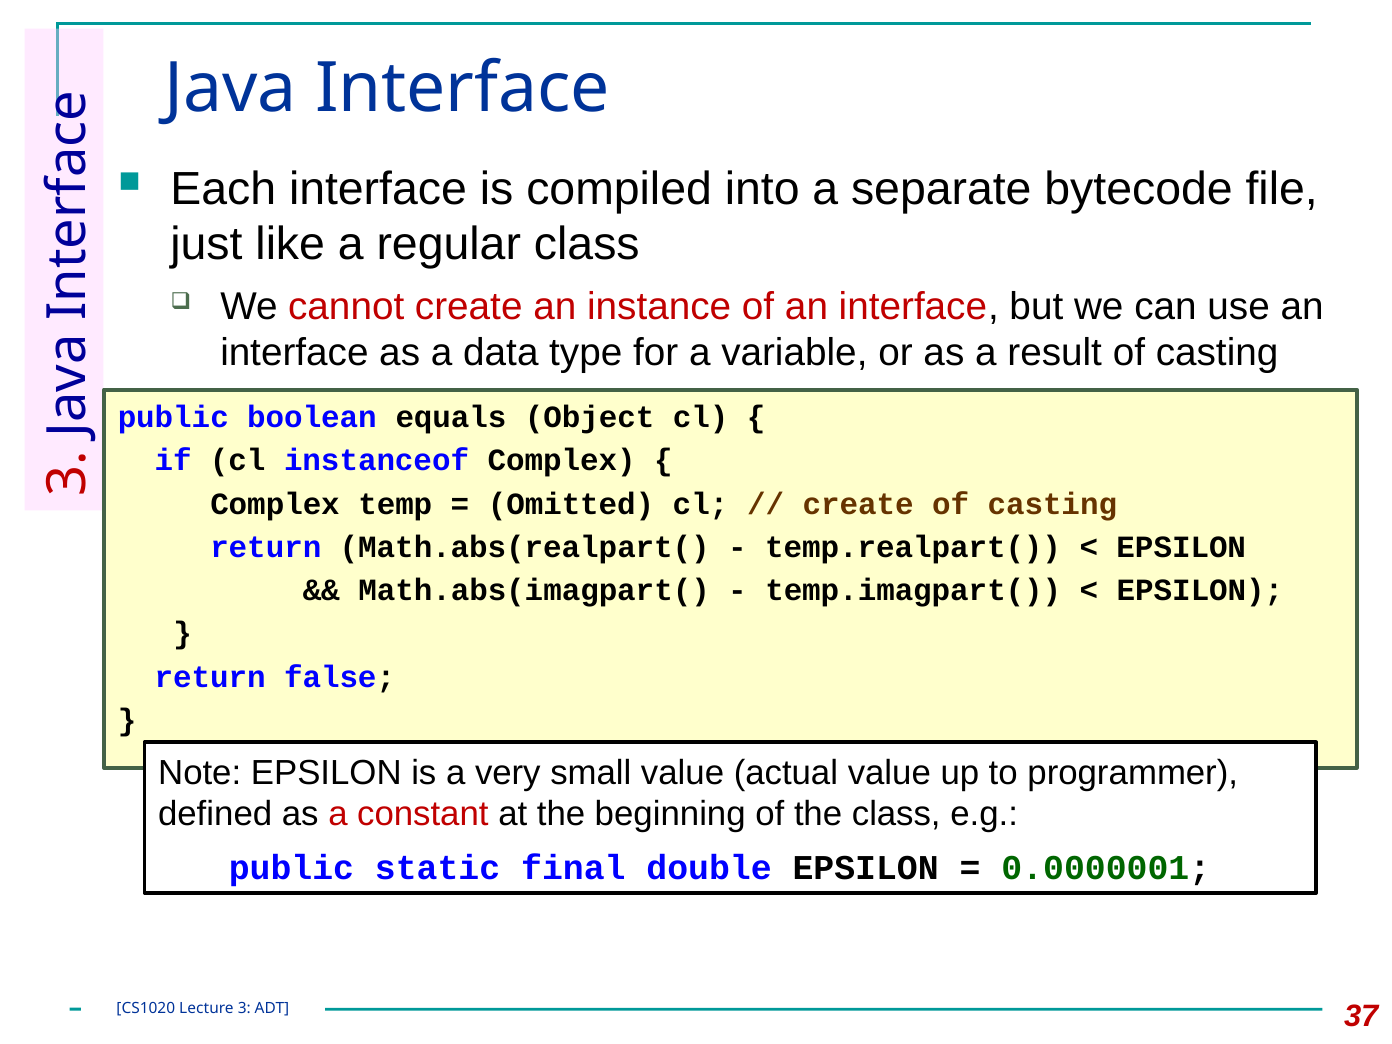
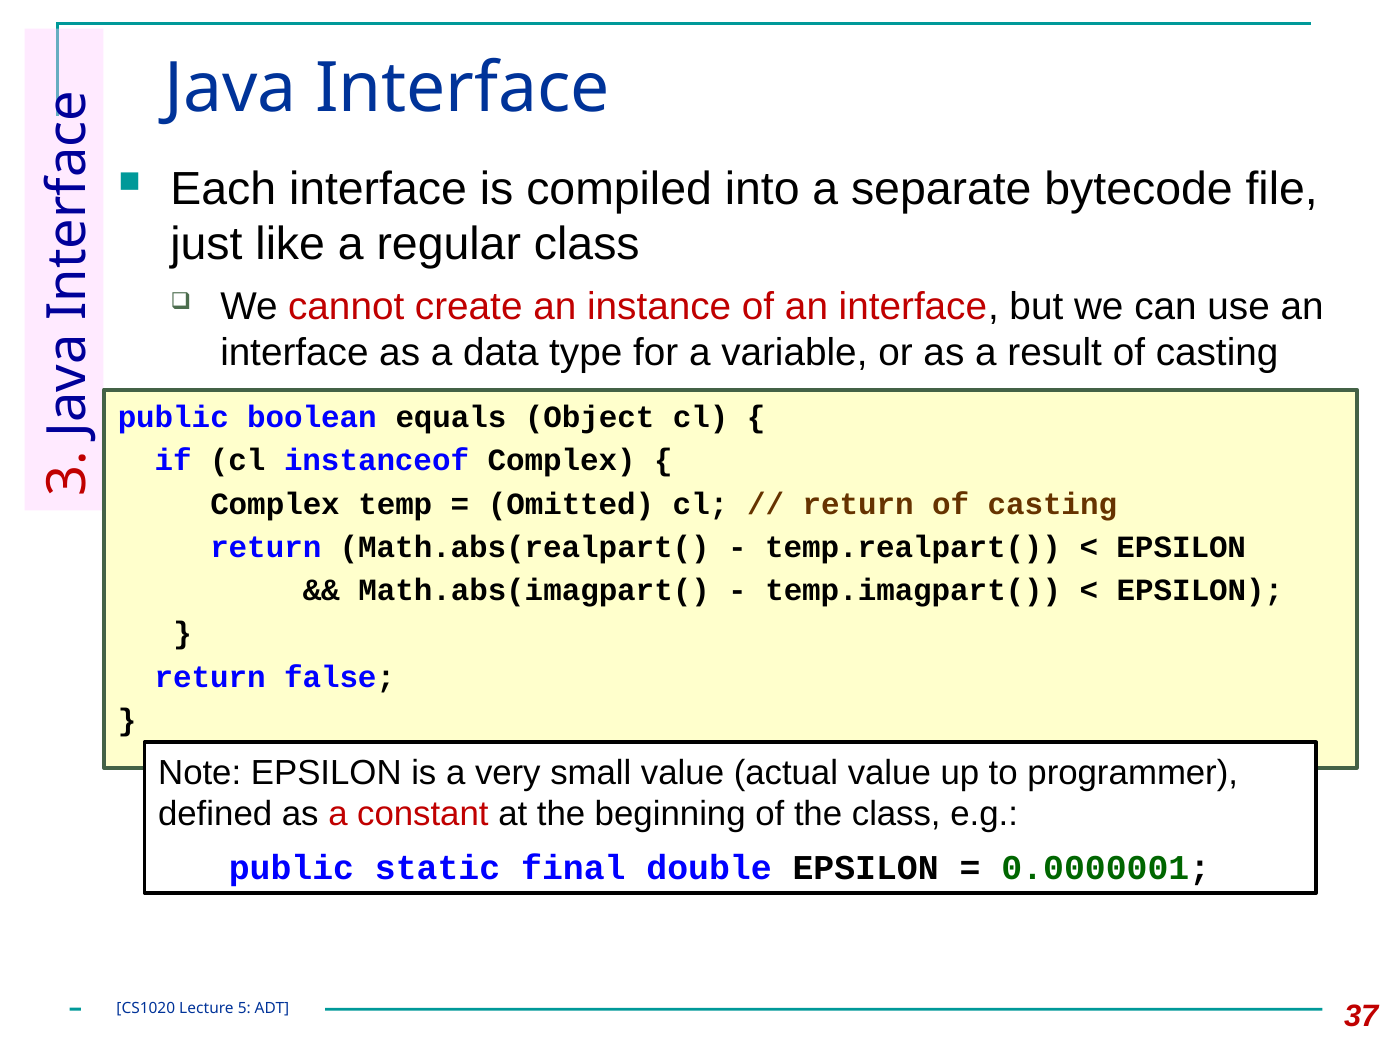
create at (858, 504): create -> return
Lecture 3: 3 -> 5
